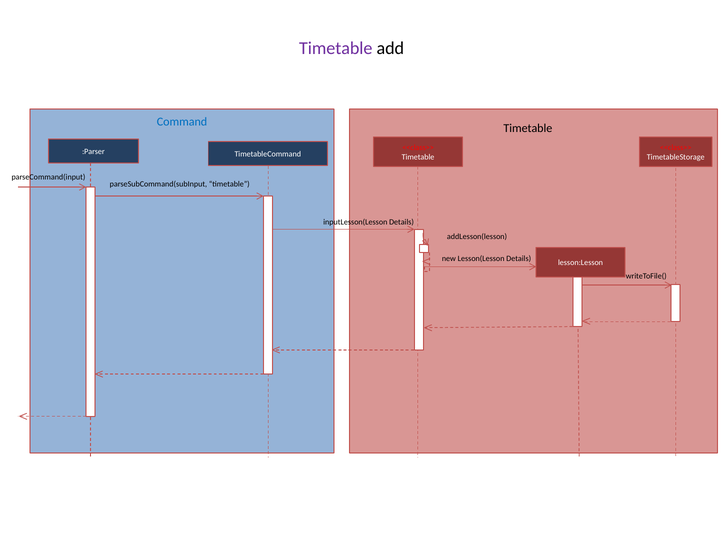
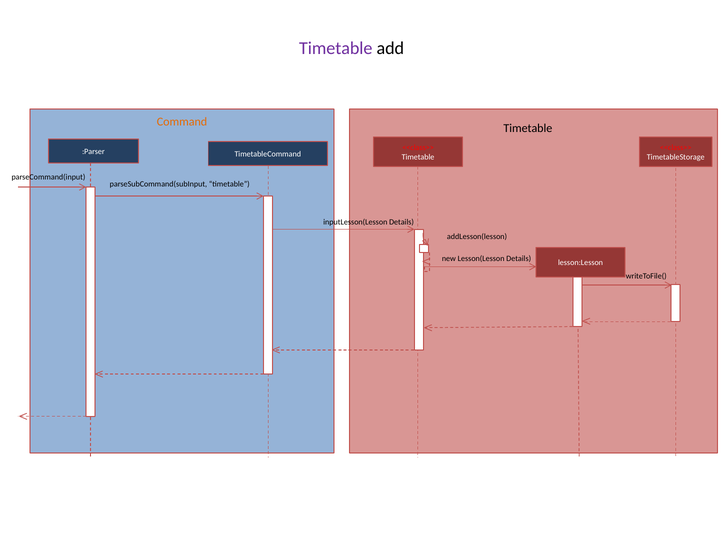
Command colour: blue -> orange
